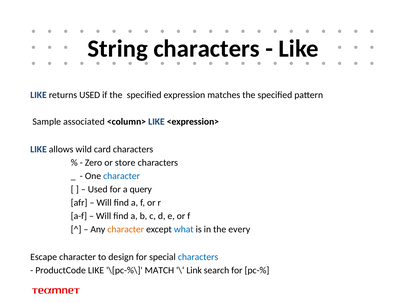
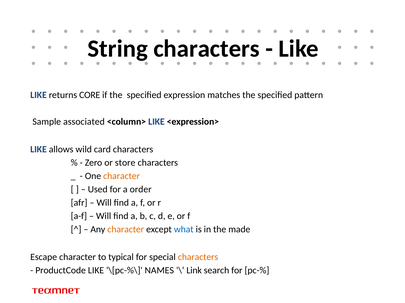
returns USED: USED -> CORE
character at (122, 176) colour: blue -> orange
query: query -> order
every: every -> made
design: design -> typical
characters at (198, 258) colour: blue -> orange
MATCH: MATCH -> NAMES
